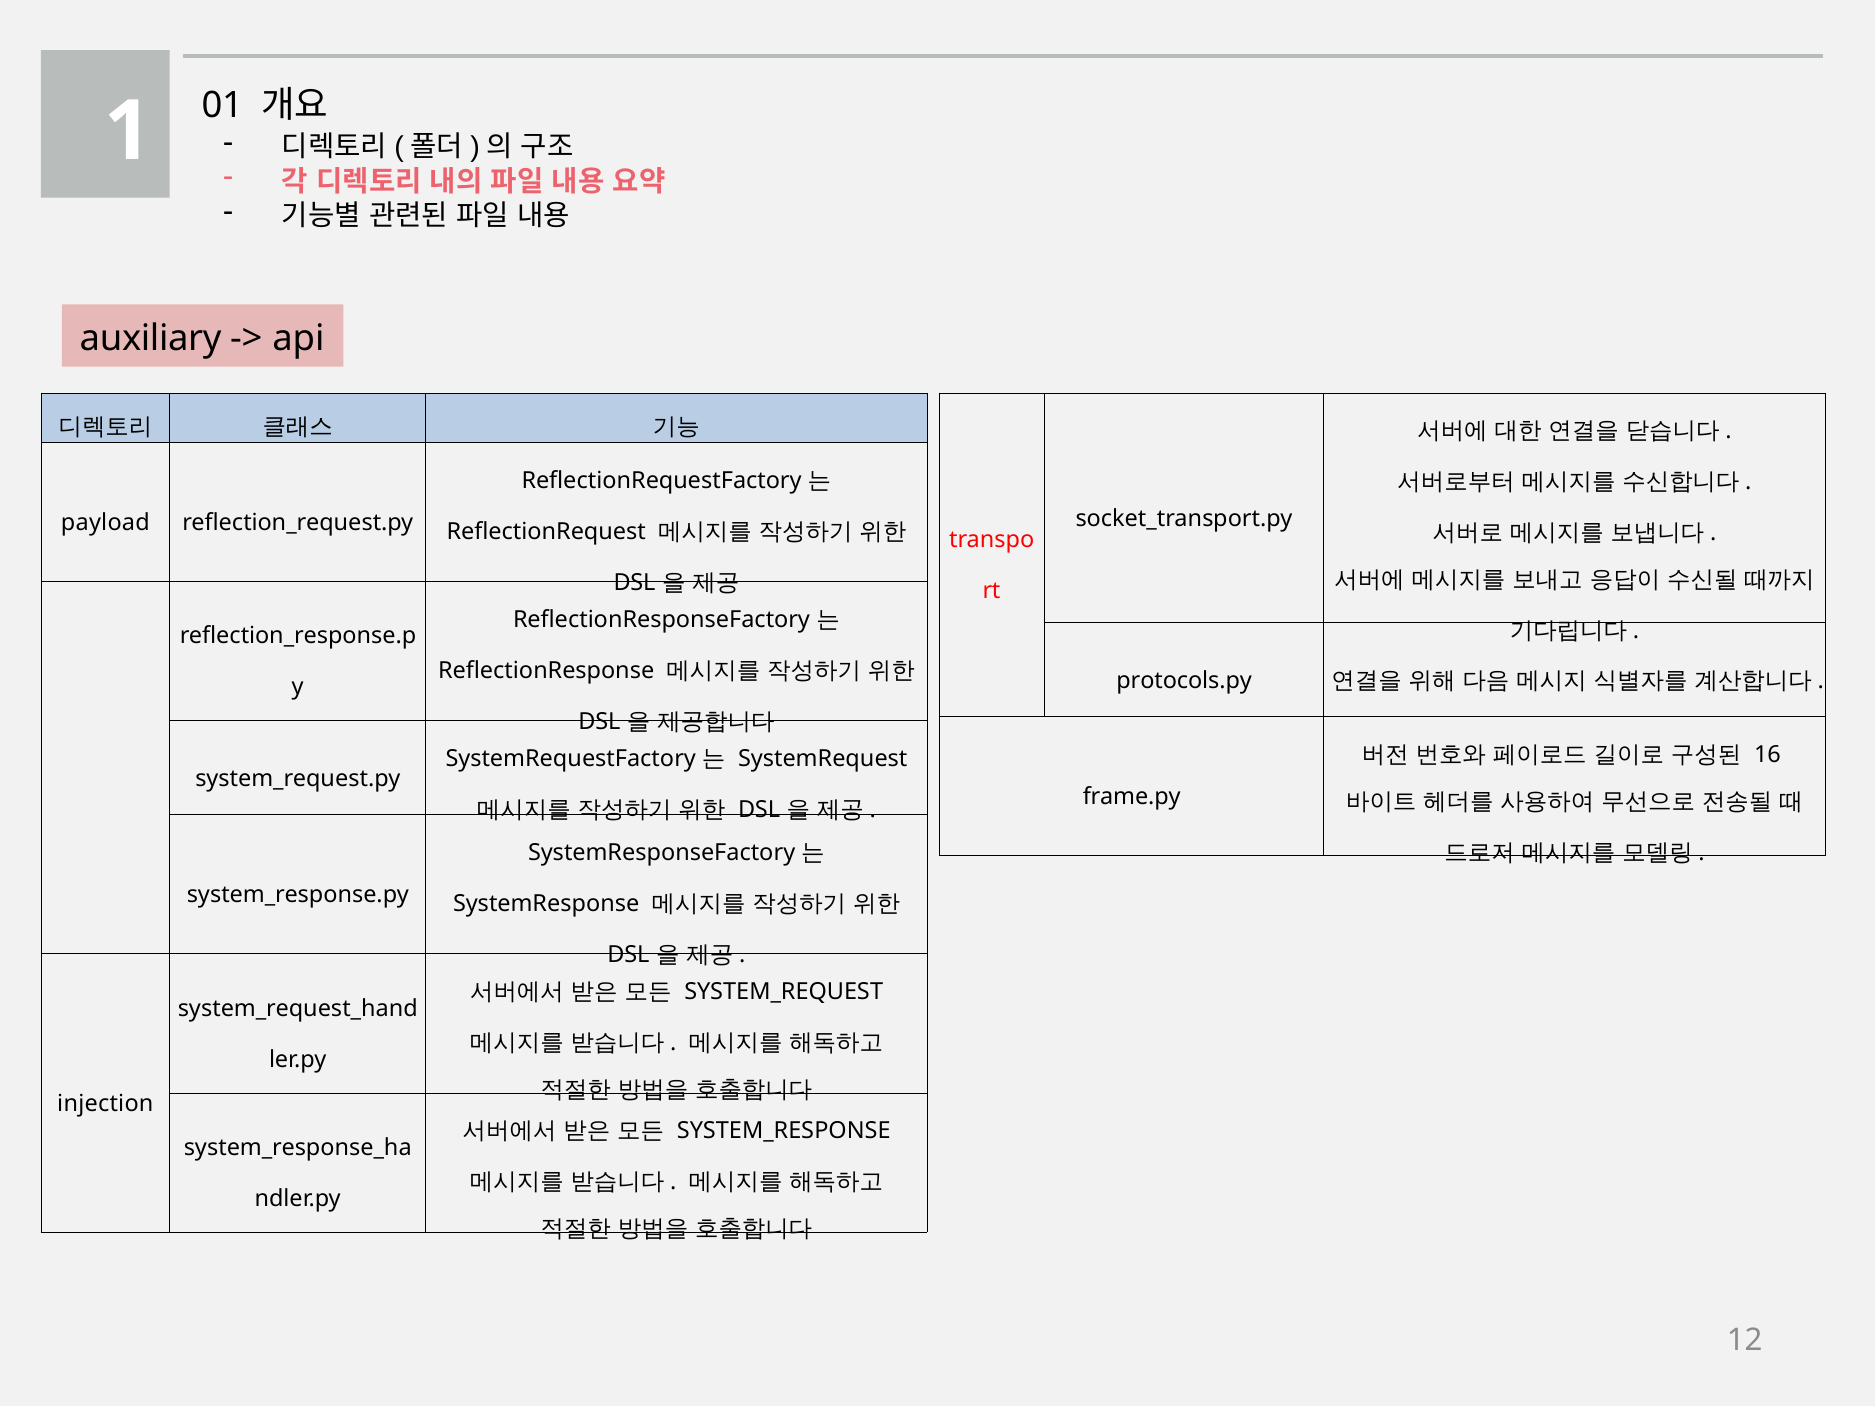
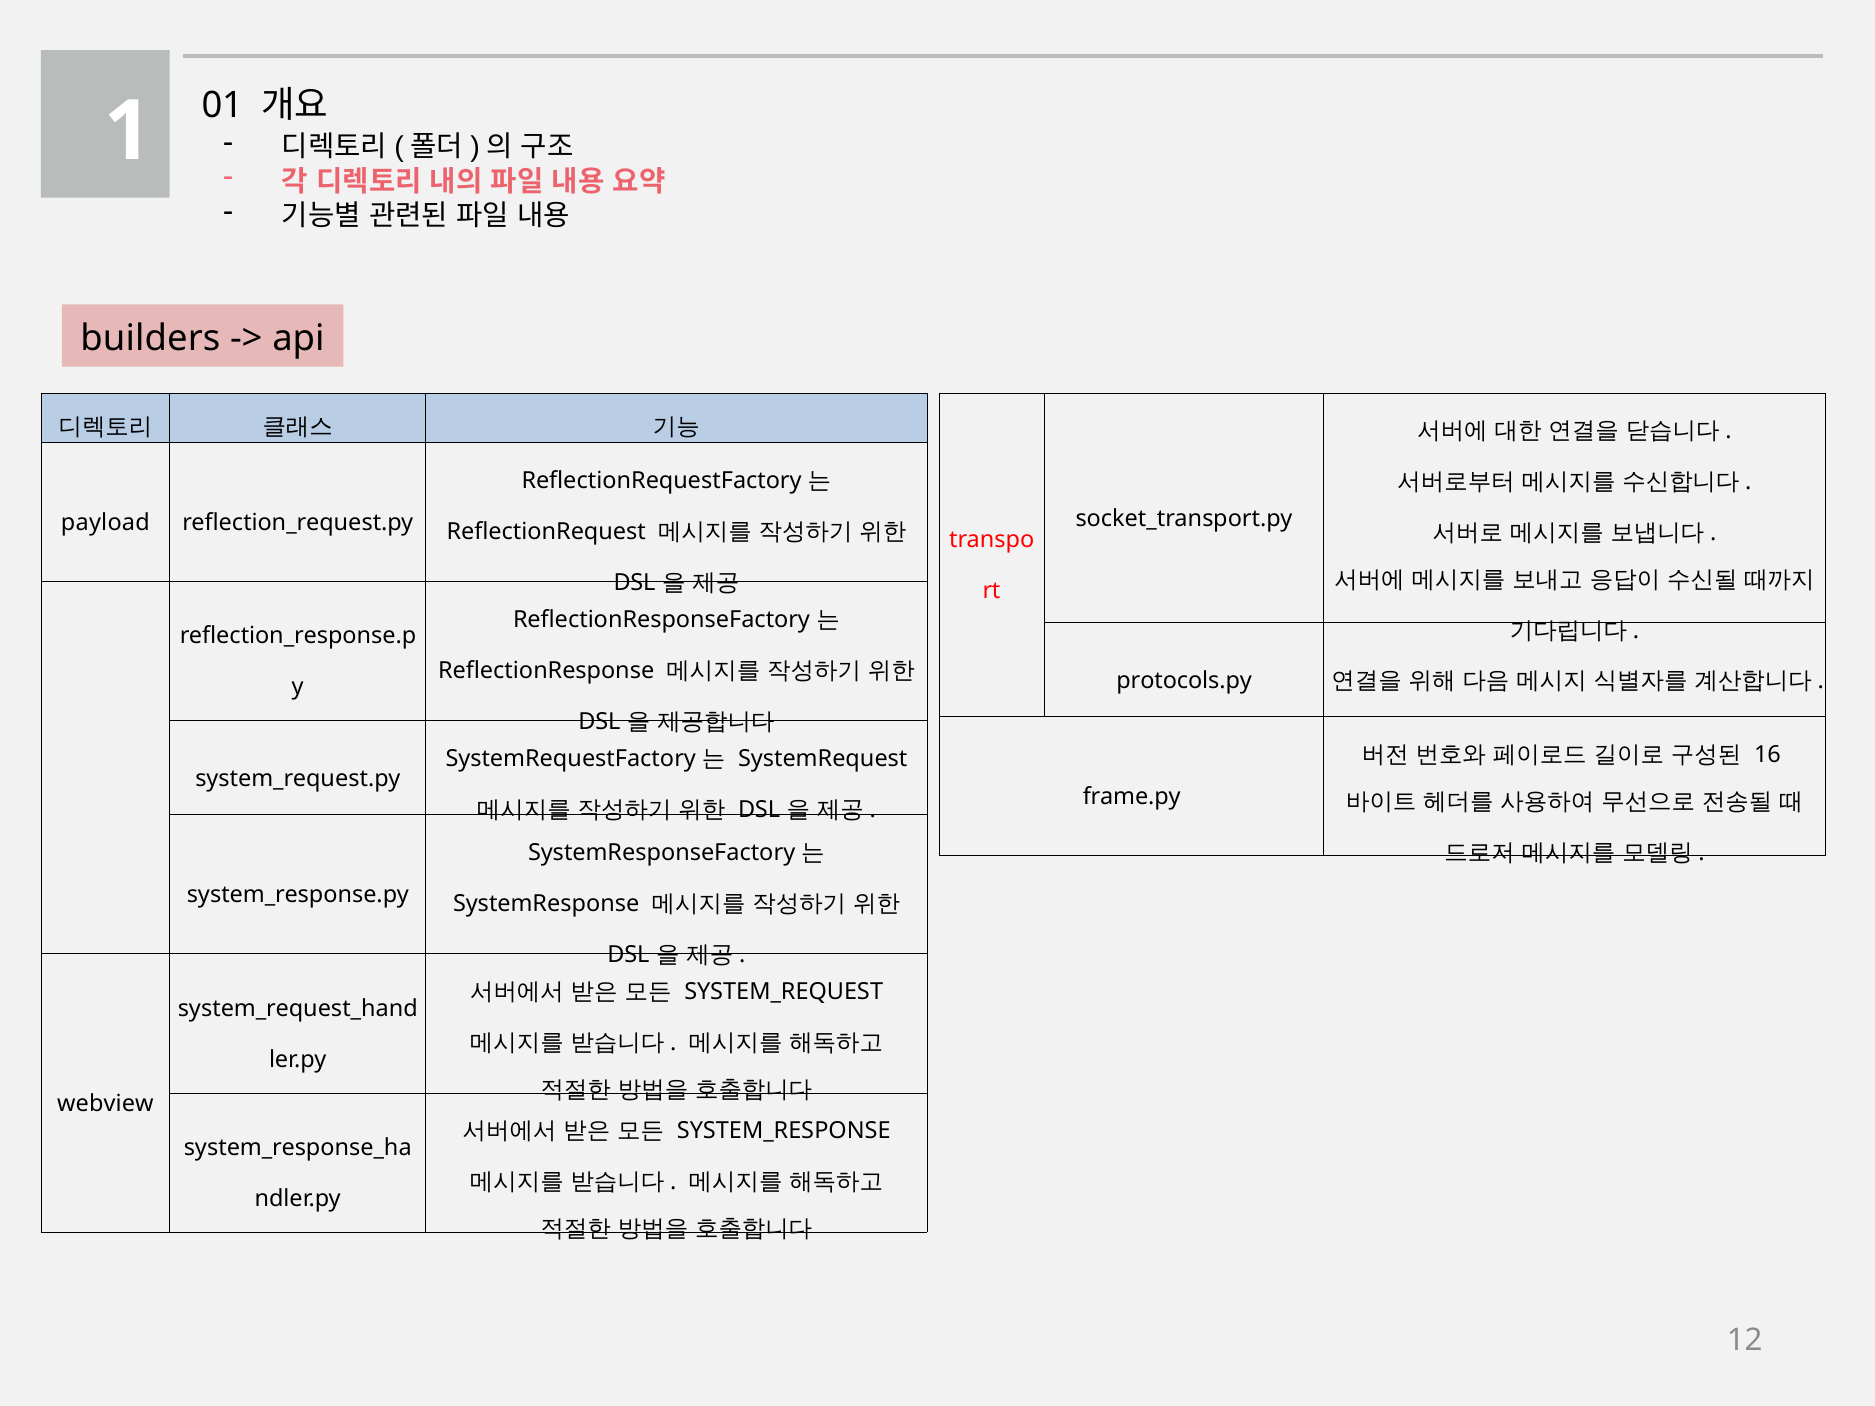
auxiliary: auxiliary -> builders
injection: injection -> webview
